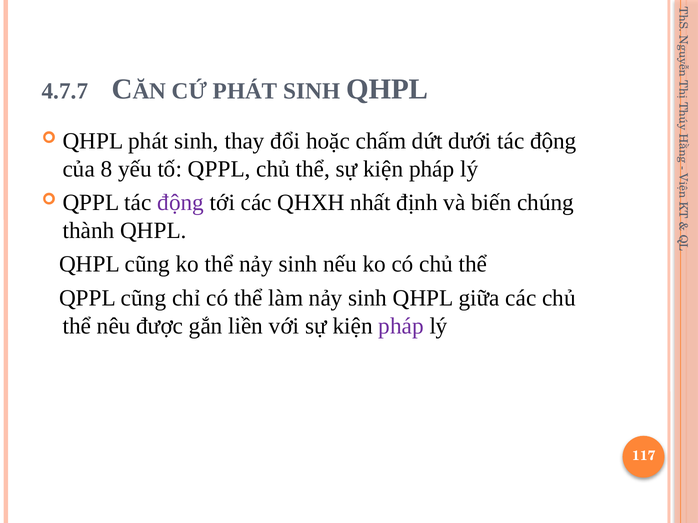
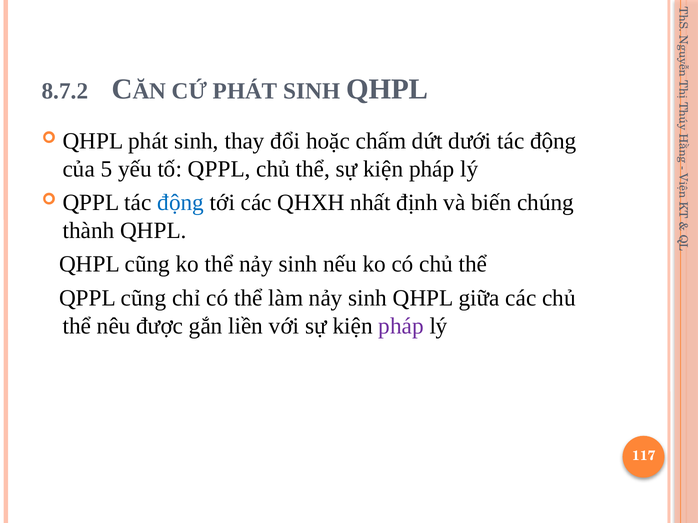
4.7.7: 4.7.7 -> 8.7.2
8: 8 -> 5
động at (181, 203) colour: purple -> blue
